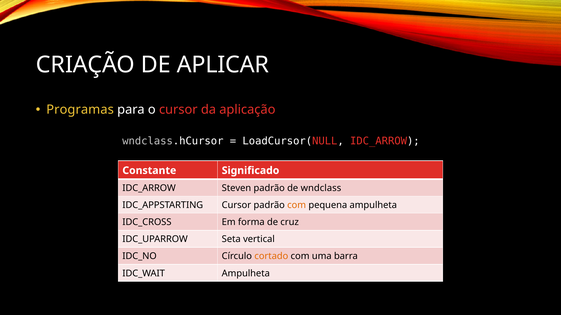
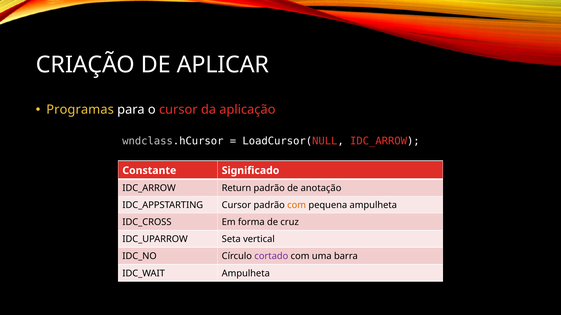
Steven: Steven -> Return
wndclass: wndclass -> anotação
cortado colour: orange -> purple
